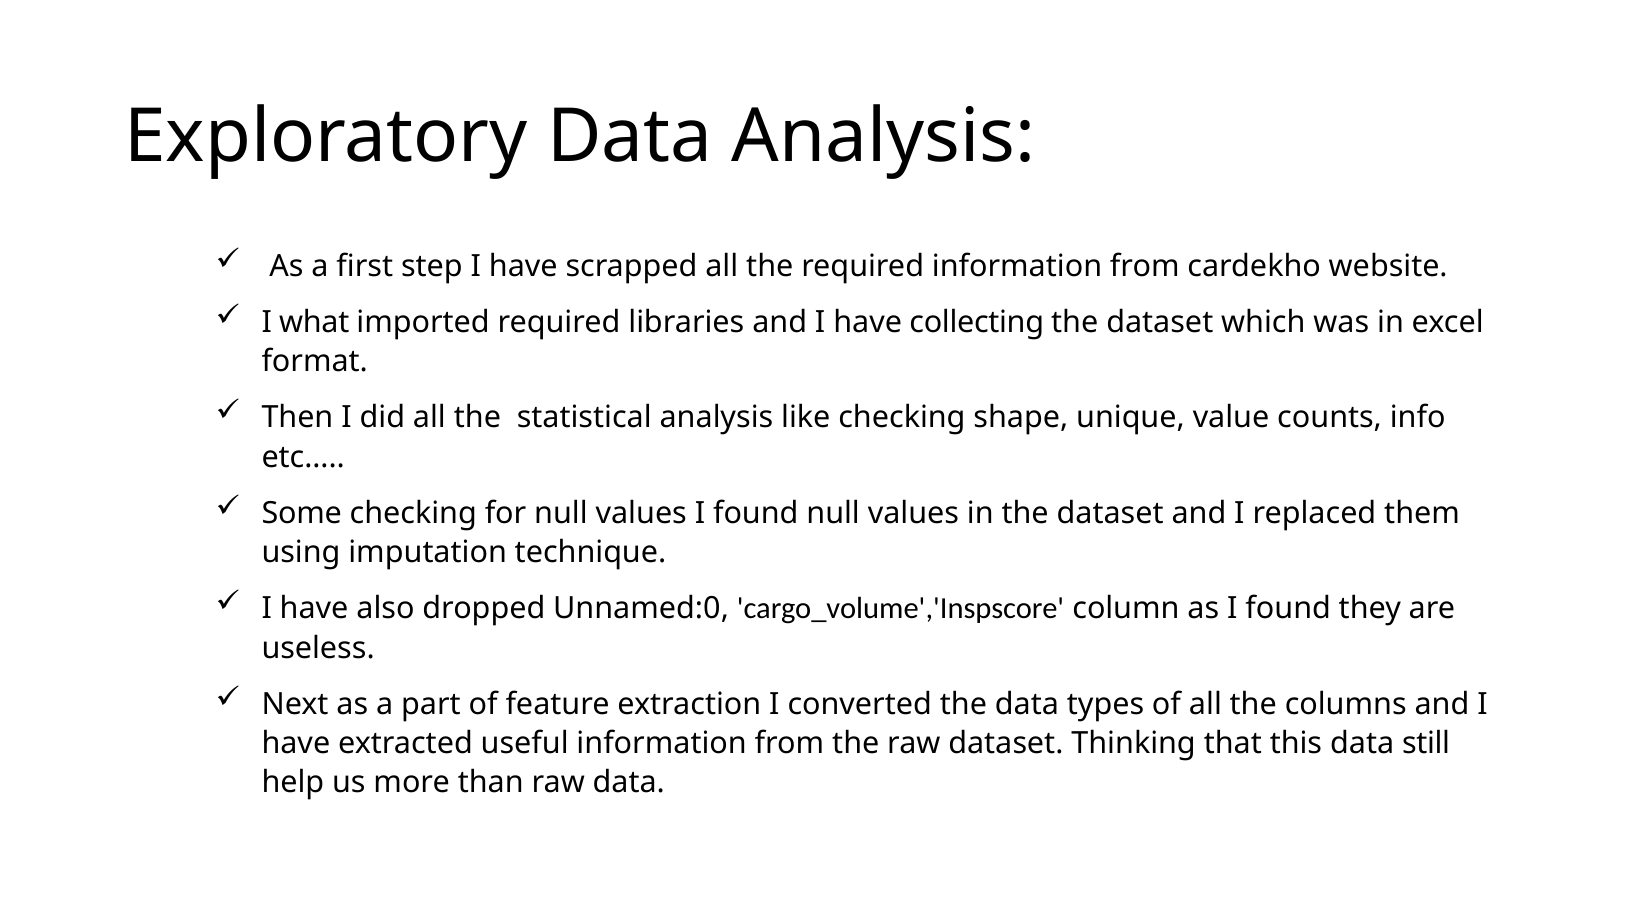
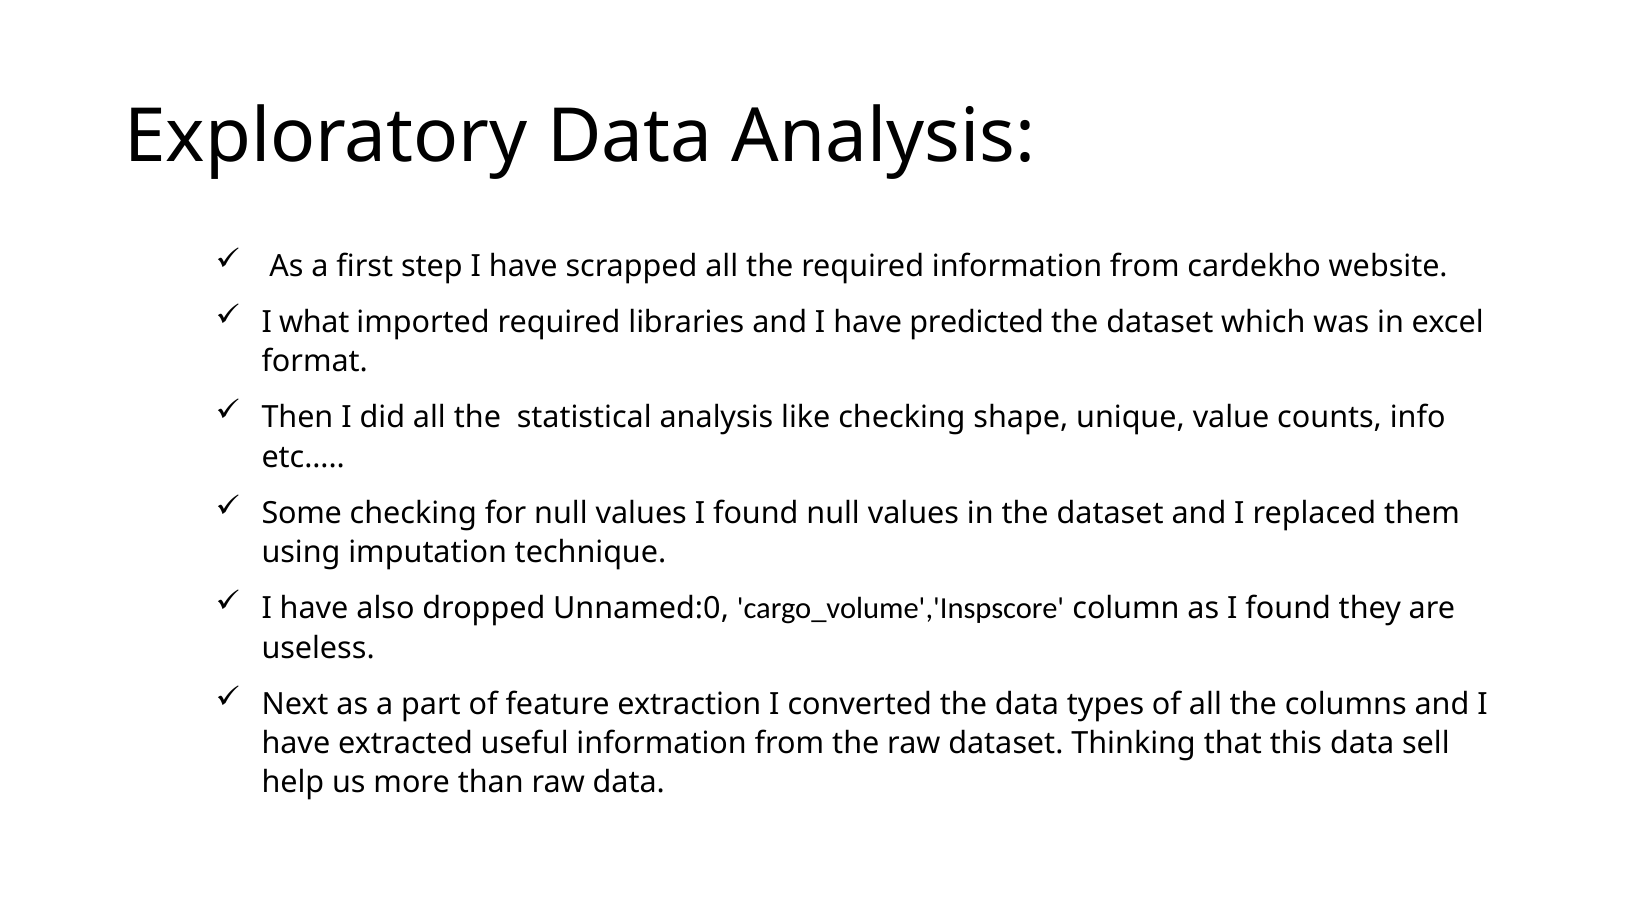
collecting: collecting -> predicted
still: still -> sell
